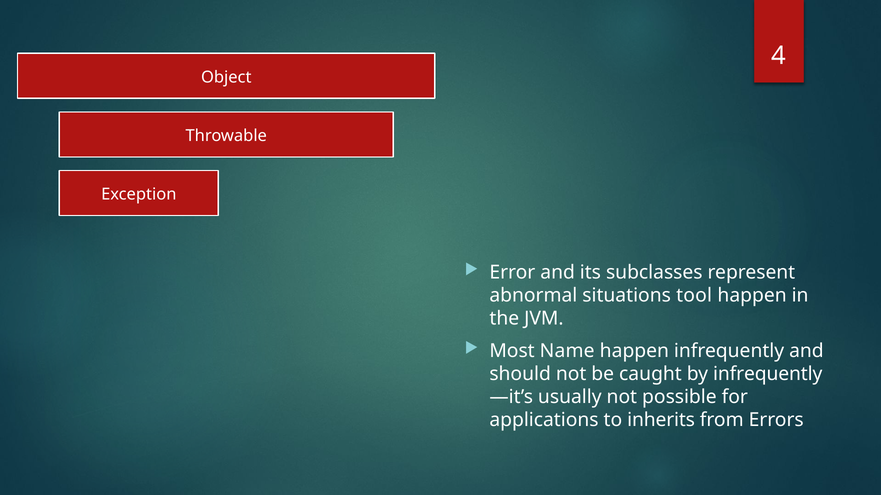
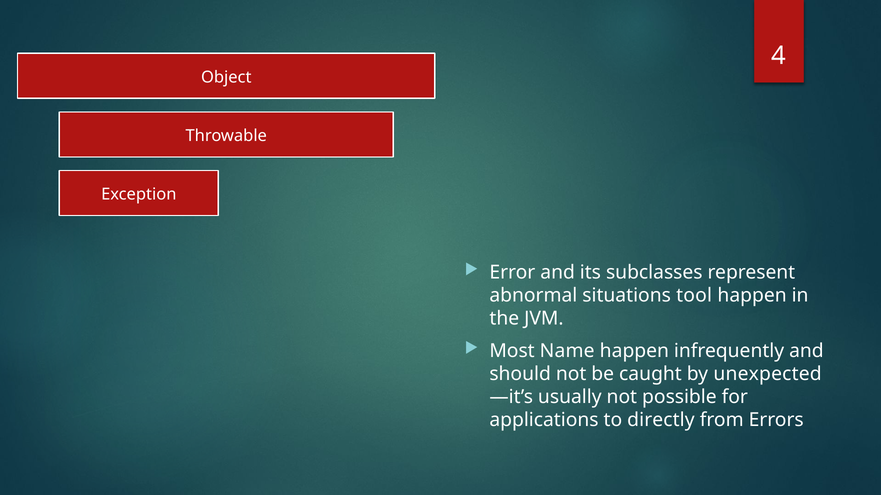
by infrequently: infrequently -> unexpected
inherits: inherits -> directly
